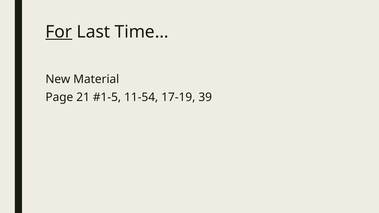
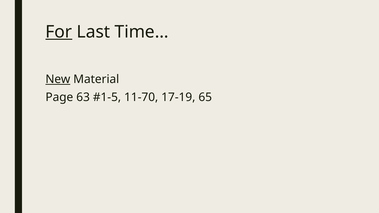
New underline: none -> present
21: 21 -> 63
11-54: 11-54 -> 11-70
39: 39 -> 65
